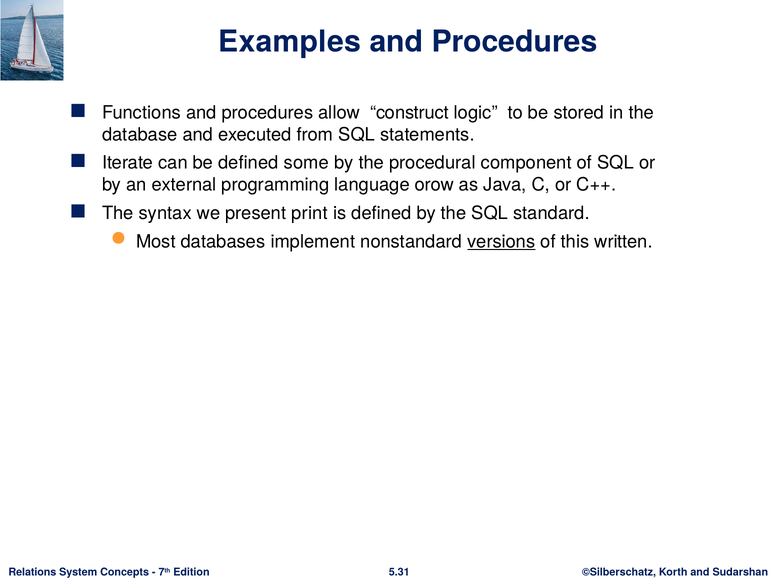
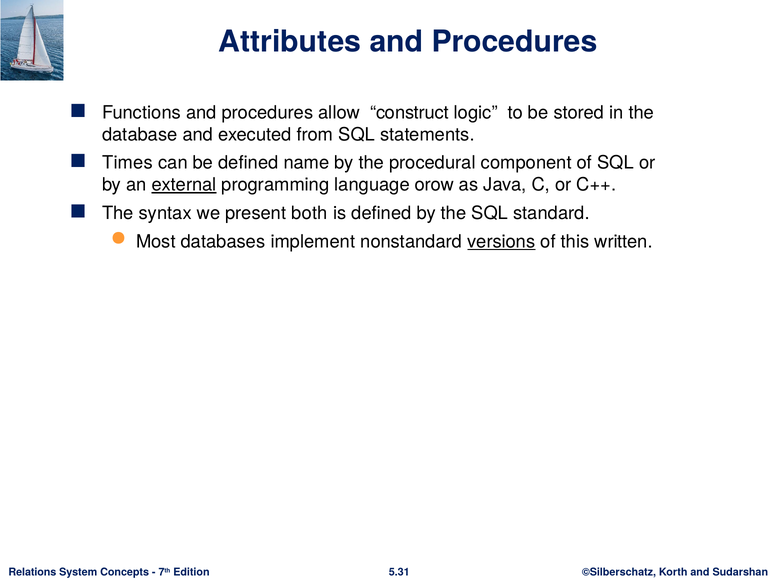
Examples: Examples -> Attributes
Iterate: Iterate -> Times
some: some -> name
external underline: none -> present
print: print -> both
